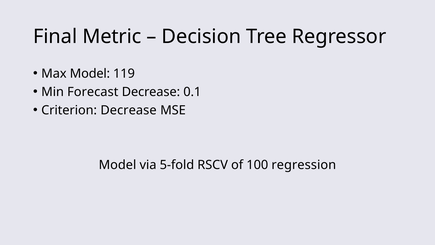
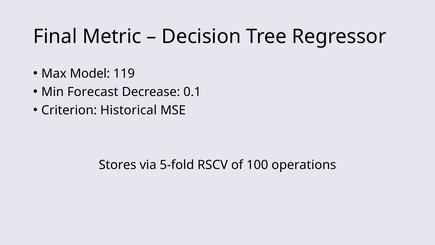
Criterion Decrease: Decrease -> Historical
Model at (117, 165): Model -> Stores
regression: regression -> operations
